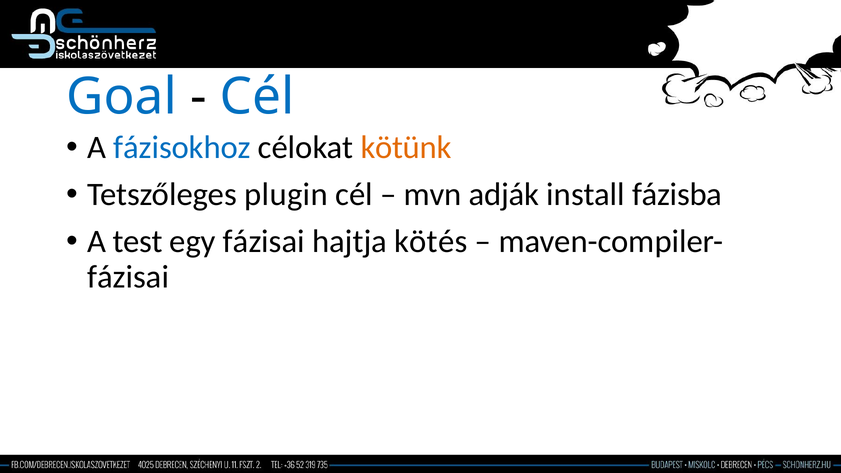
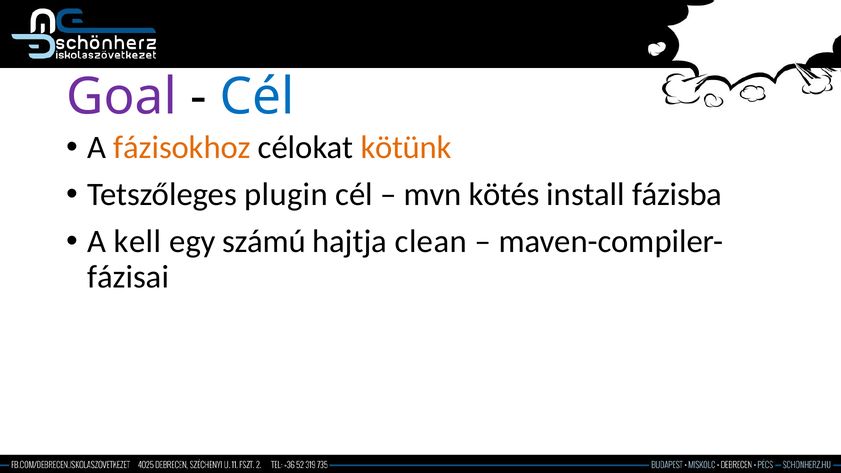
Goal colour: blue -> purple
fázisokhoz colour: blue -> orange
adják: adják -> kötés
test: test -> kell
egy fázisai: fázisai -> számú
kötés: kötés -> clean
